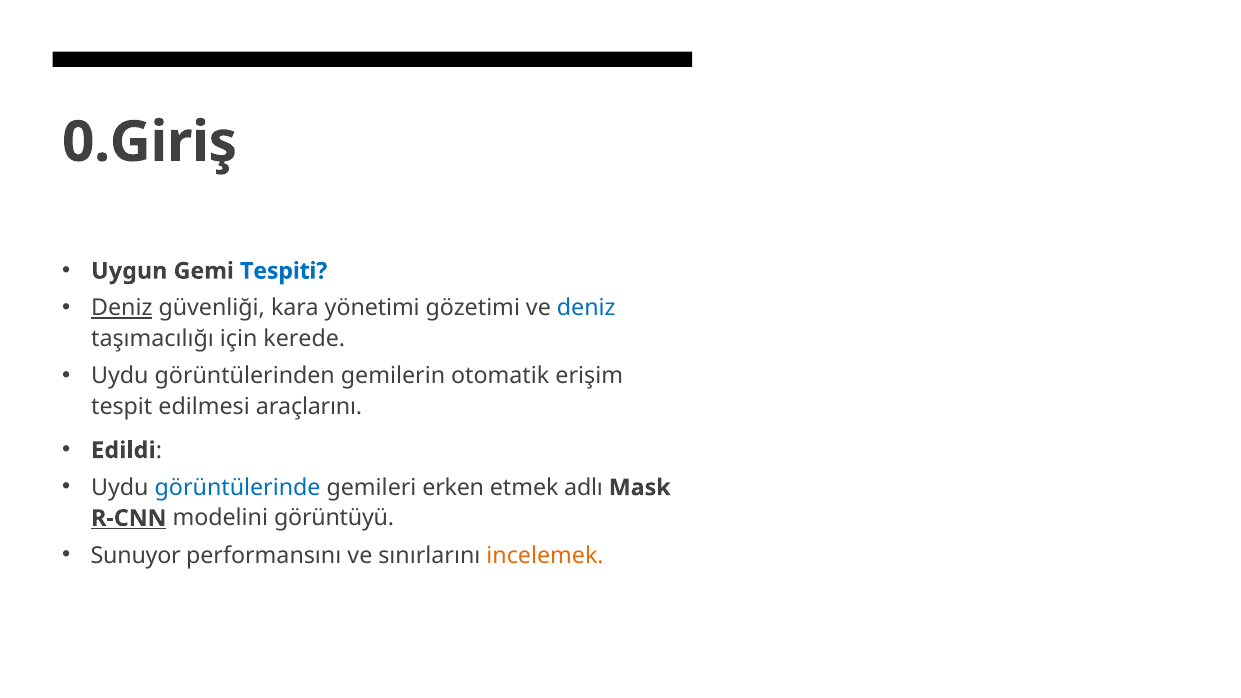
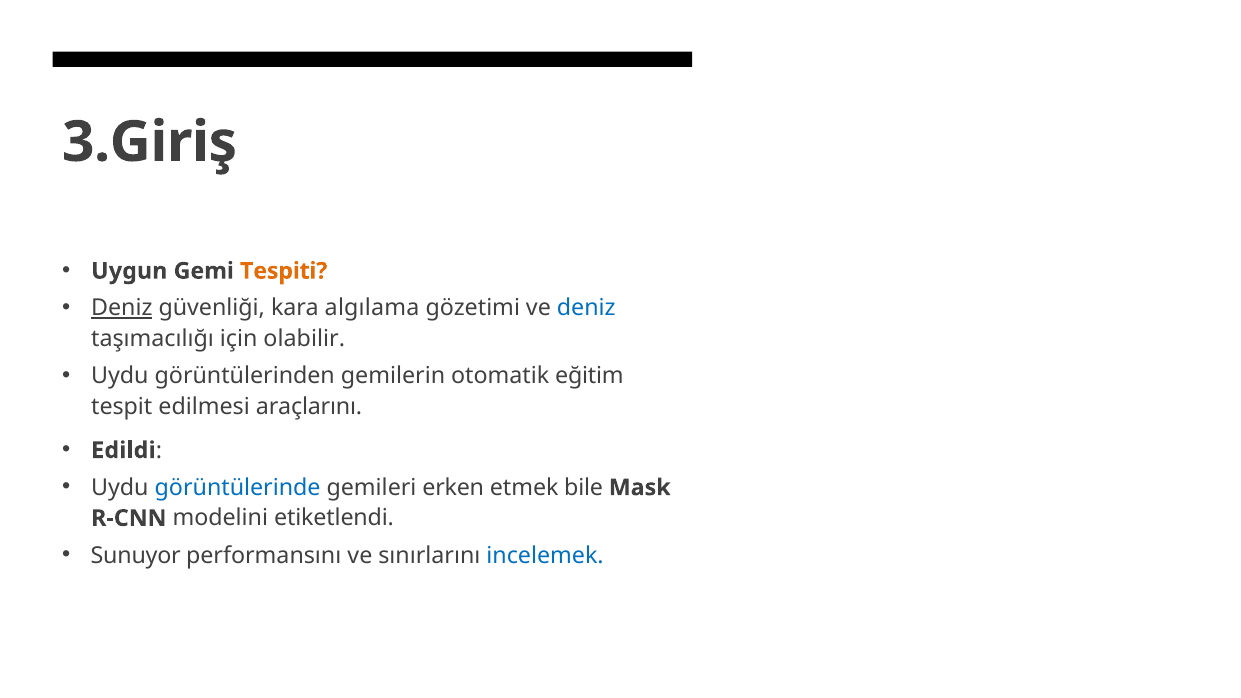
0.Giriş: 0.Giriş -> 3.Giriş
Tespiti colour: blue -> orange
yönetimi: yönetimi -> algılama
kerede: kerede -> olabilir
erişim: erişim -> eğitim
adlı: adlı -> bile
R-CNN underline: present -> none
görüntüyü: görüntüyü -> etiketlendi
incelemek colour: orange -> blue
